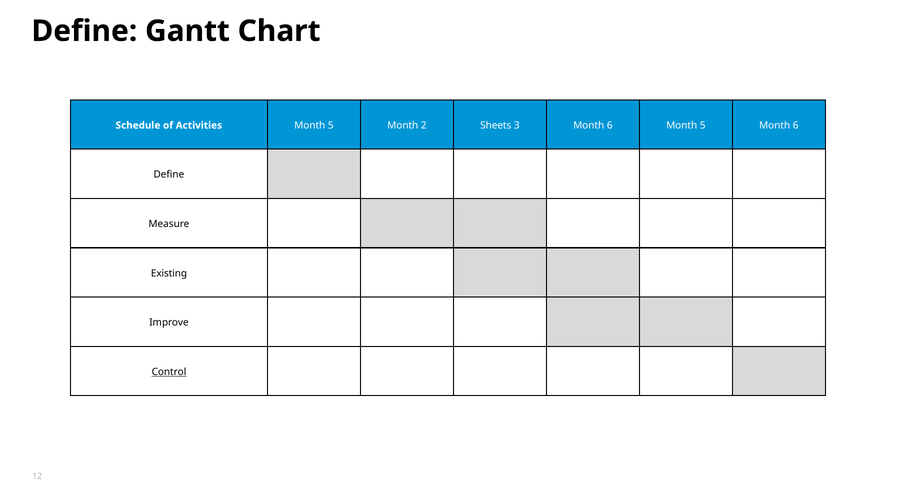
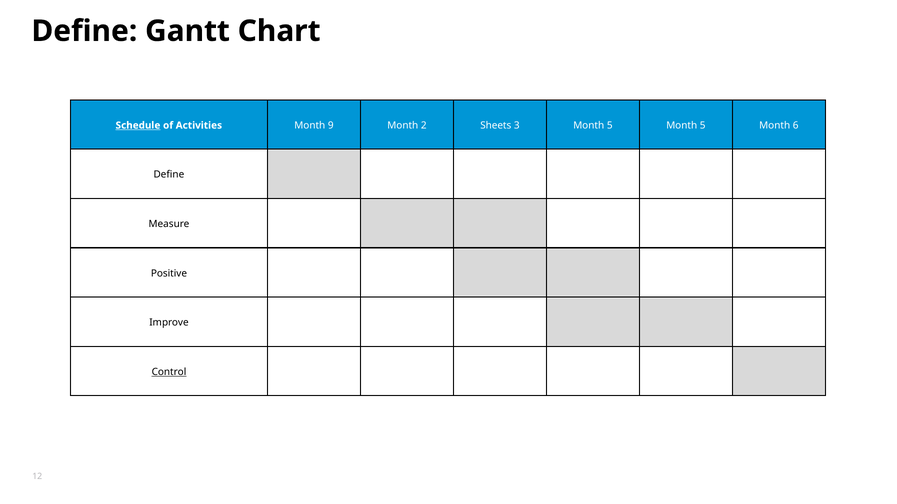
Schedule underline: none -> present
Activities Month 5: 5 -> 9
3 Month 6: 6 -> 5
Existing: Existing -> Positive
